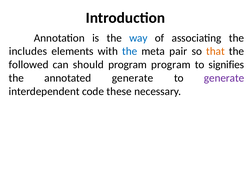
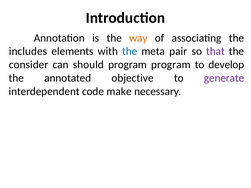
way colour: blue -> orange
that colour: orange -> purple
followed: followed -> consider
signifies: signifies -> develop
annotated generate: generate -> objective
these: these -> make
